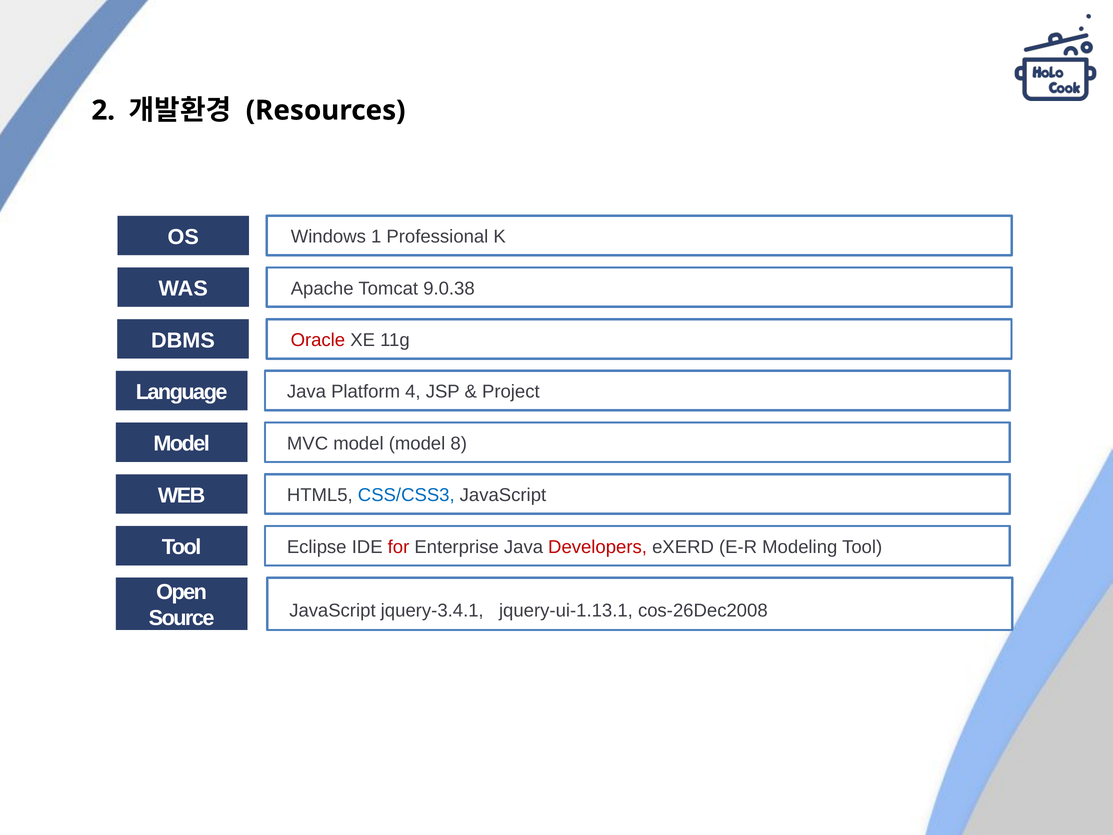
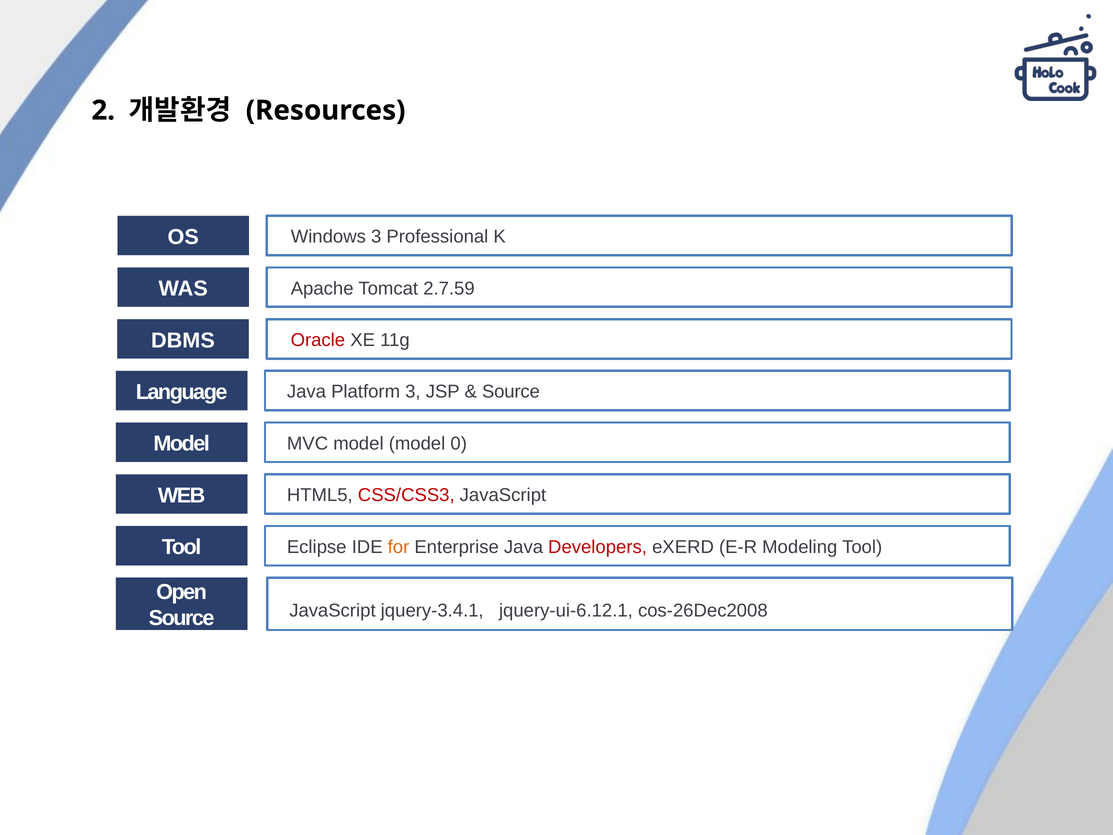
Windows 1: 1 -> 3
9.0.38: 9.0.38 -> 2.7.59
Platform 4: 4 -> 3
Project at (511, 392): Project -> Source
8: 8 -> 0
CSS/CSS3 colour: blue -> red
for colour: red -> orange
jquery-ui-1.13.1: jquery-ui-1.13.1 -> jquery-ui-6.12.1
